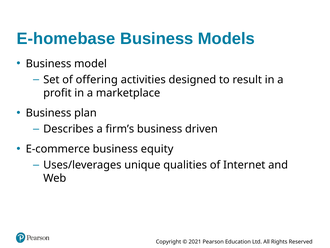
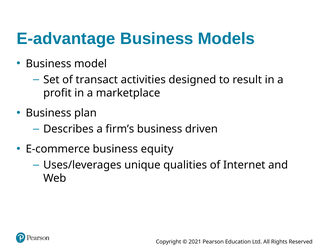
E-homebase: E-homebase -> E-advantage
offering: offering -> transact
